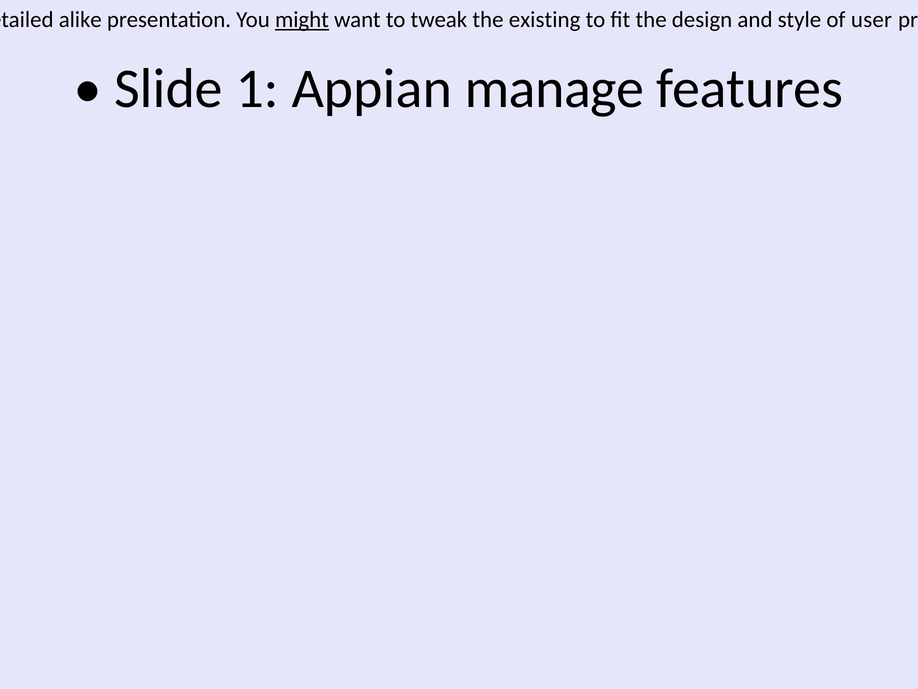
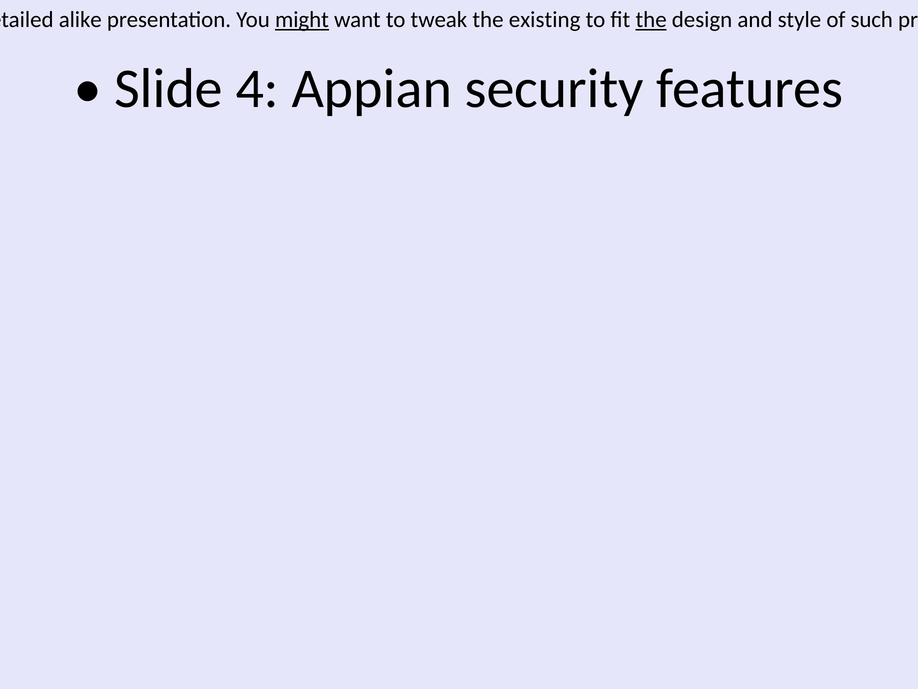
the at (651, 20) underline: none -> present
of user: user -> such
Slide 1: 1 -> 4
Appian manage: manage -> security
